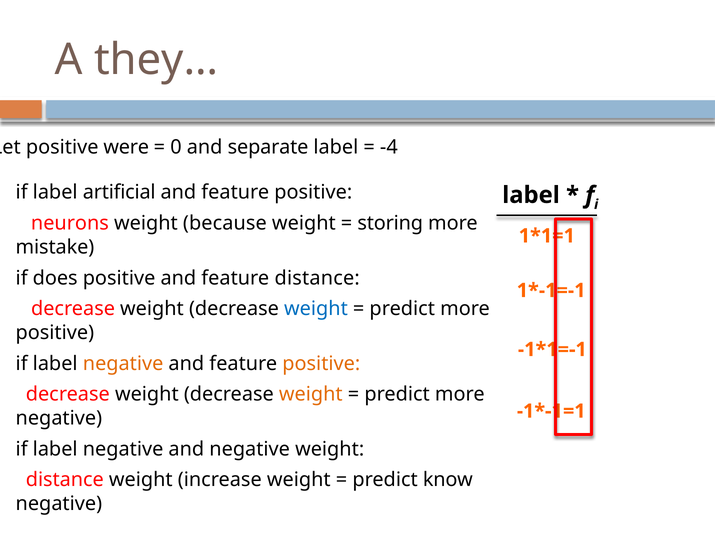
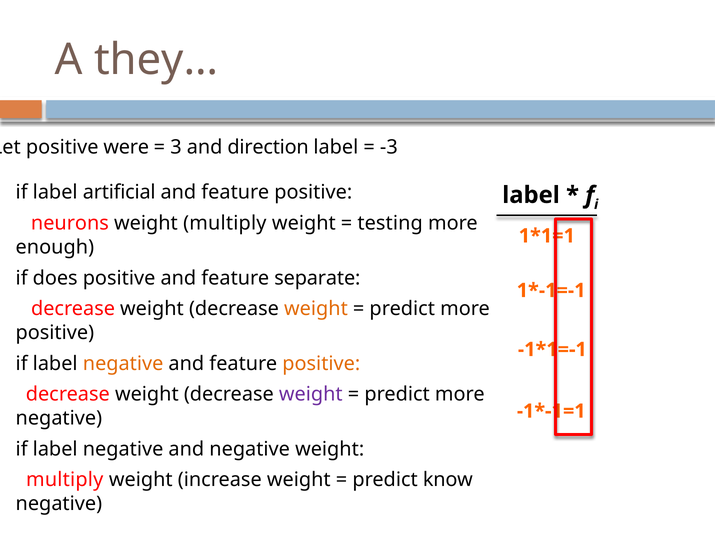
0: 0 -> 3
separate: separate -> direction
-4: -4 -> -3
because at (225, 223): because -> multiply
storing: storing -> testing
mistake: mistake -> enough
feature distance: distance -> separate
weight at (316, 308) colour: blue -> orange
weight at (311, 394) colour: orange -> purple
distance at (65, 479): distance -> multiply
